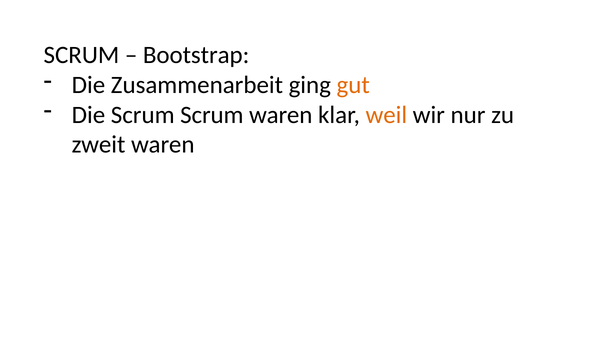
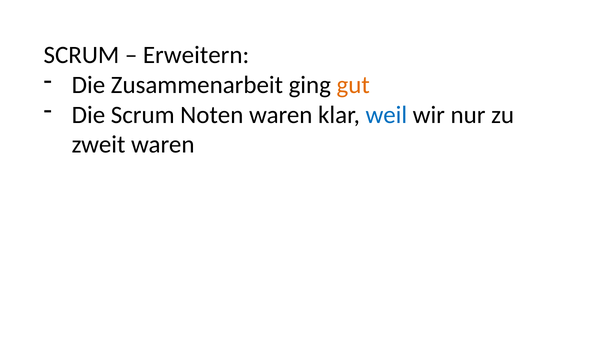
Bootstrap: Bootstrap -> Erweitern
Scrum Scrum: Scrum -> Noten
weil colour: orange -> blue
